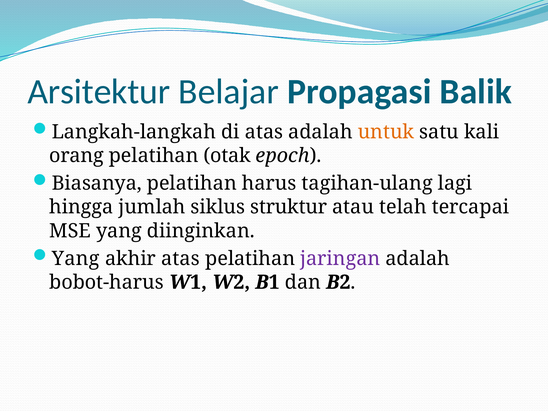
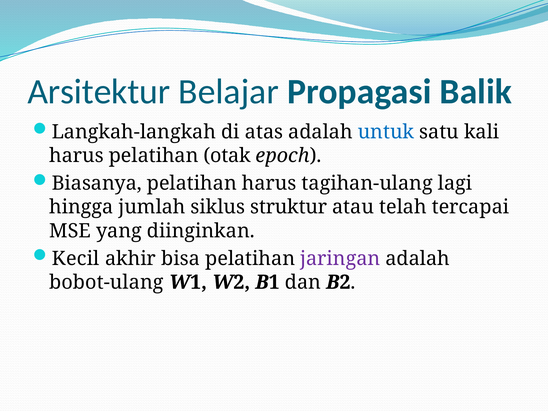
untuk colour: orange -> blue
orang at (77, 156): orang -> harus
Yang at (76, 259): Yang -> Kecil
akhir atas: atas -> bisa
bobot-harus: bobot-harus -> bobot-ulang
